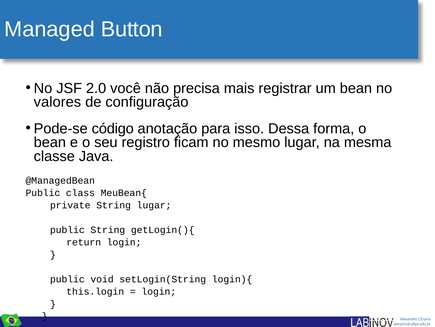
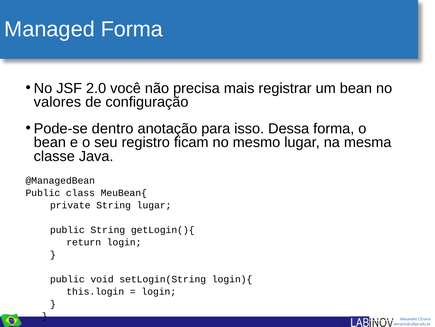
Managed Button: Button -> Forma
código: código -> dentro
